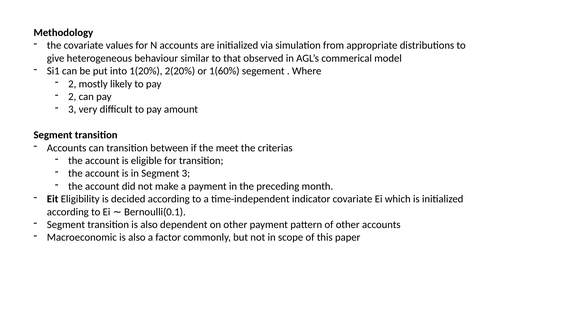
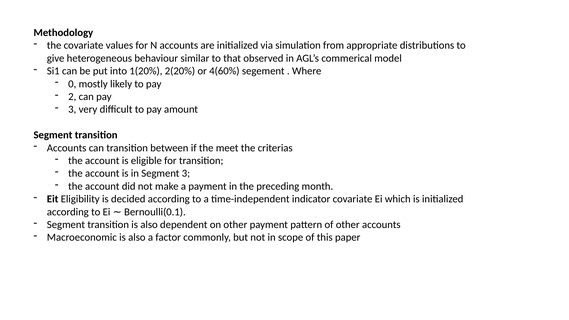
1(60%: 1(60% -> 4(60%
2 at (72, 84): 2 -> 0
